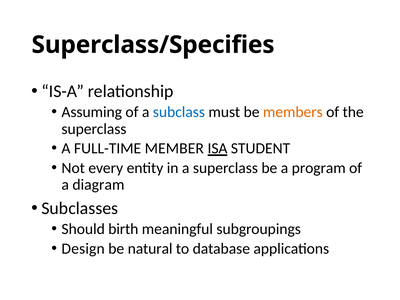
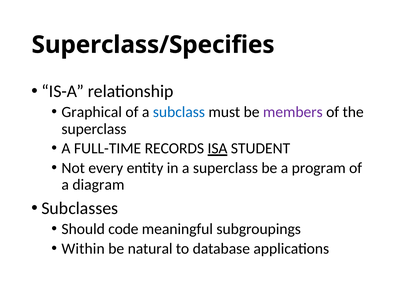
Assuming: Assuming -> Graphical
members colour: orange -> purple
MEMBER: MEMBER -> RECORDS
birth: birth -> code
Design: Design -> Within
